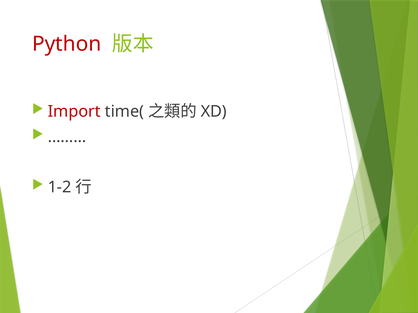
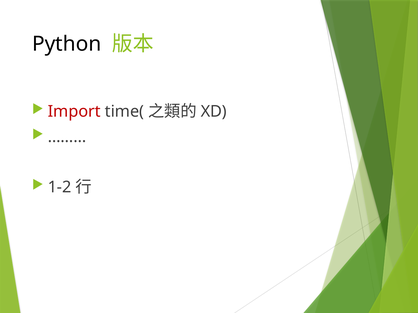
Python colour: red -> black
